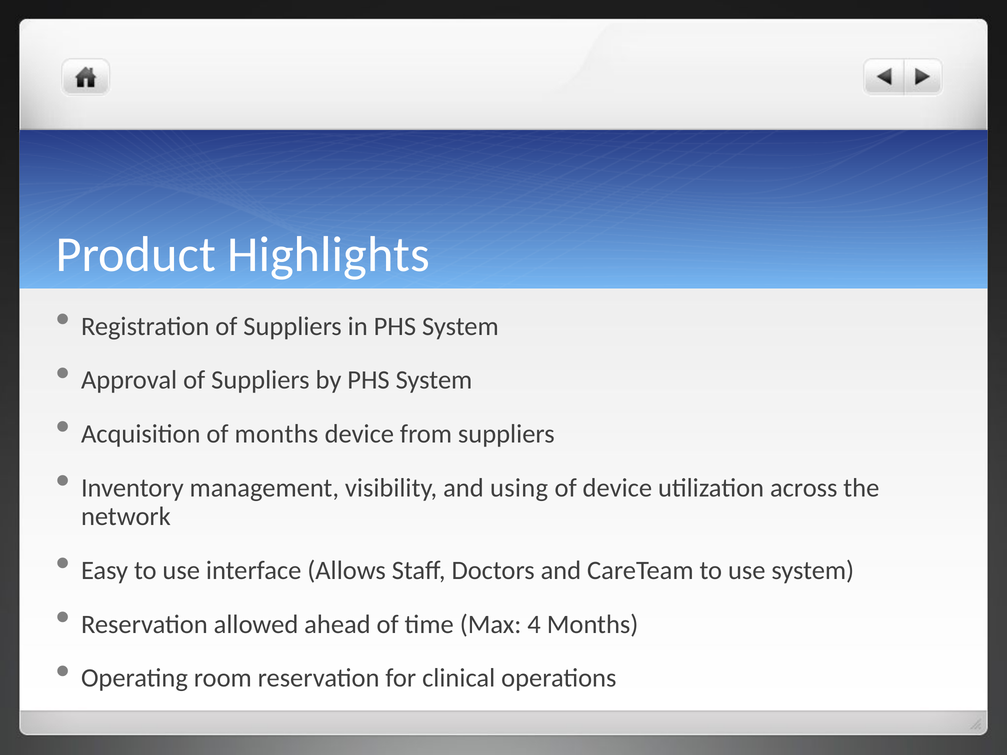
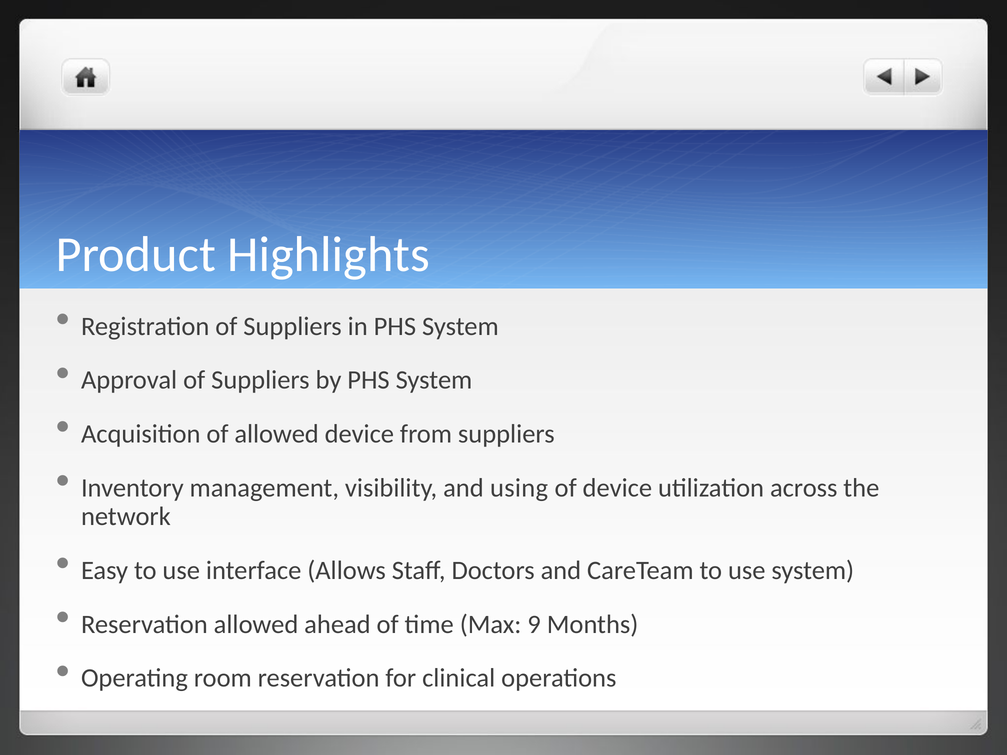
of months: months -> allowed
4: 4 -> 9
